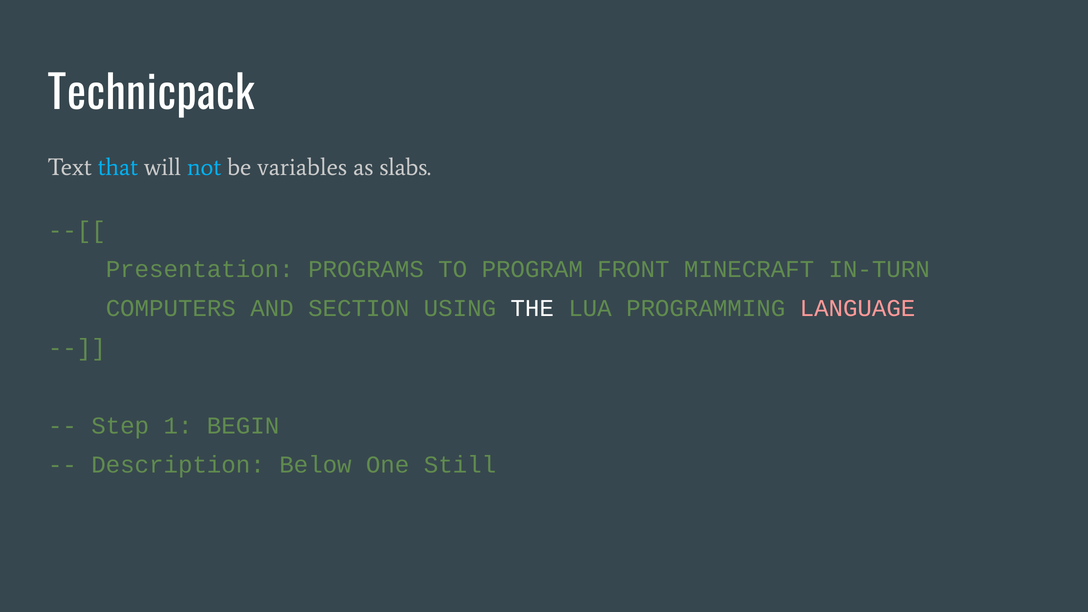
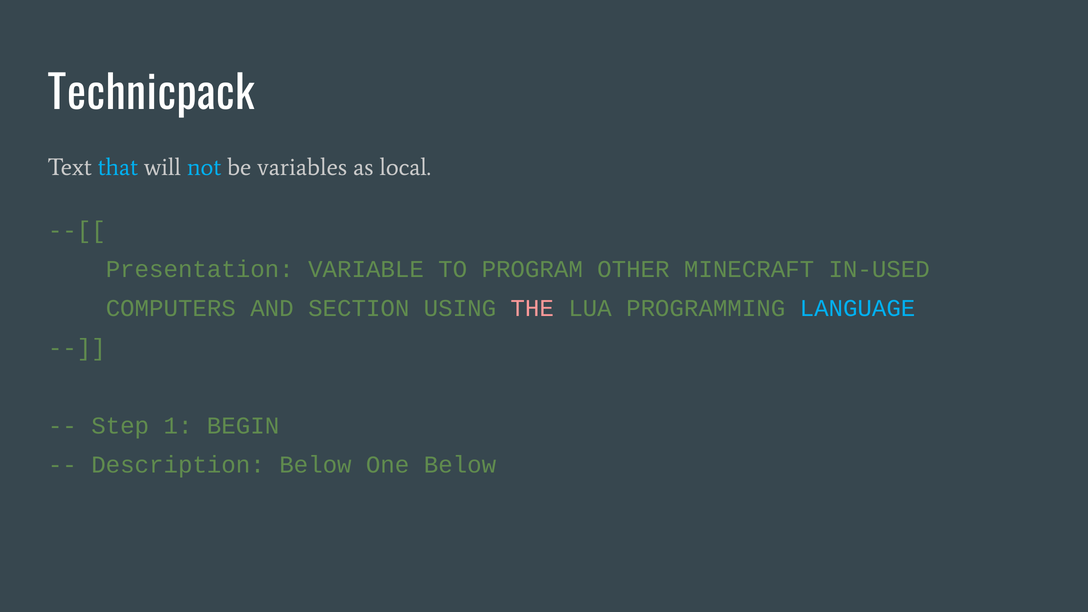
slabs: slabs -> local
PROGRAMS: PROGRAMS -> VARIABLE
FRONT: FRONT -> OTHER
IN-TURN: IN-TURN -> IN-USED
THE colour: white -> pink
LANGUAGE colour: pink -> light blue
One Still: Still -> Below
